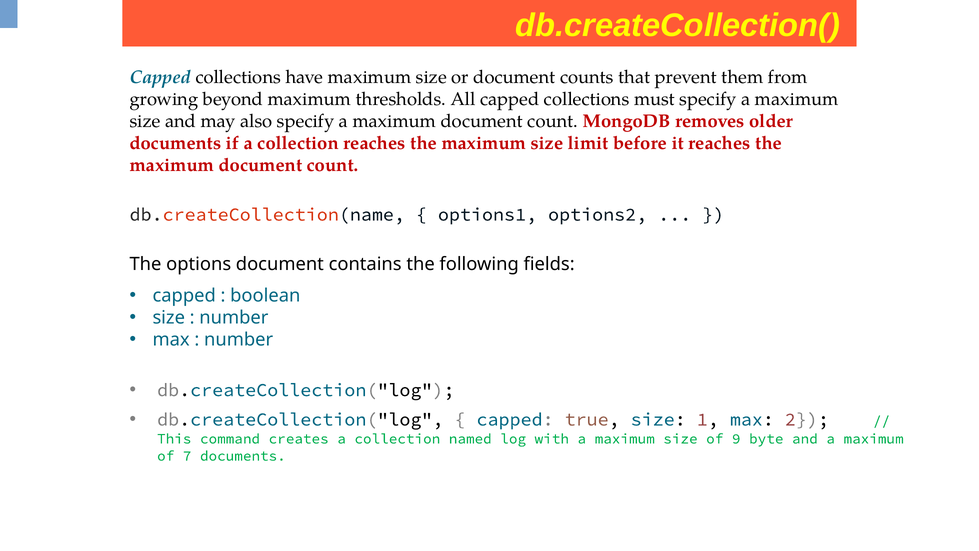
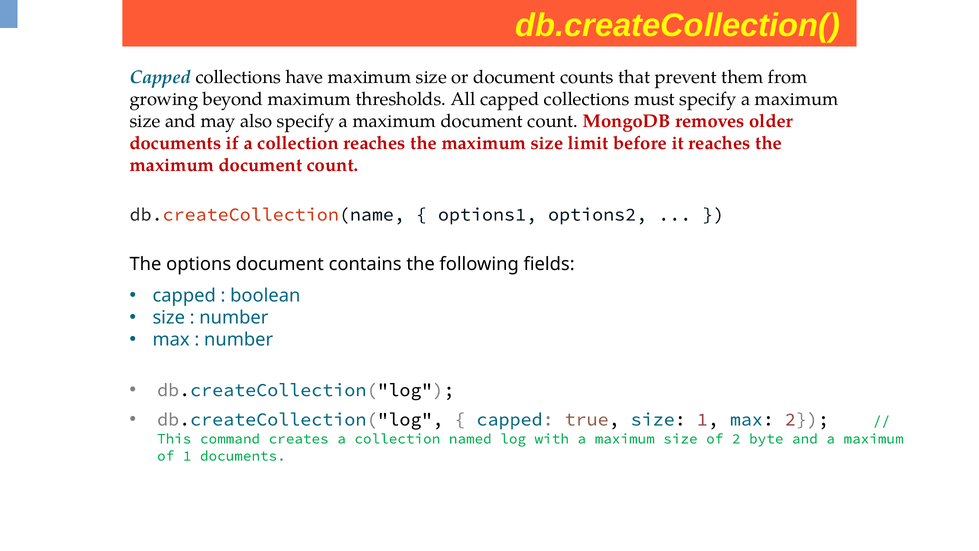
of 9: 9 -> 2
of 7: 7 -> 1
